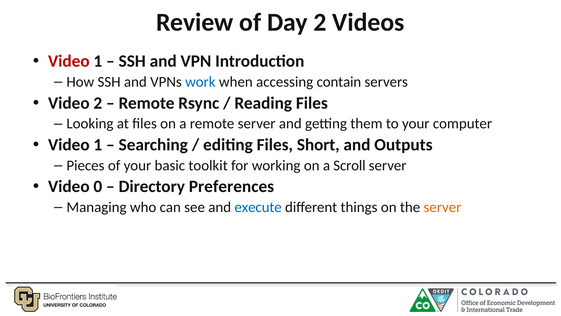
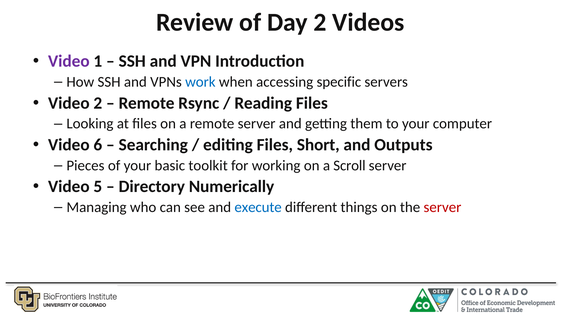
Video at (69, 61) colour: red -> purple
contain: contain -> specific
1 at (98, 145): 1 -> 6
0: 0 -> 5
Preferences: Preferences -> Numerically
server at (442, 207) colour: orange -> red
